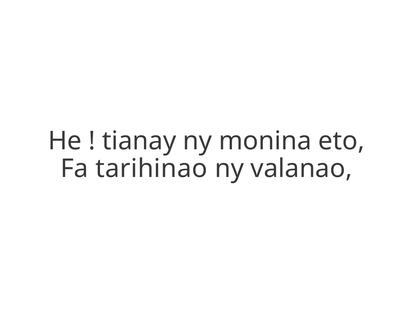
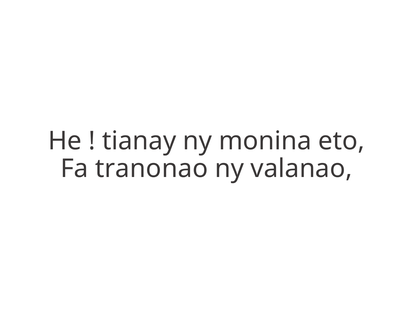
tarihinao: tarihinao -> tranonao
